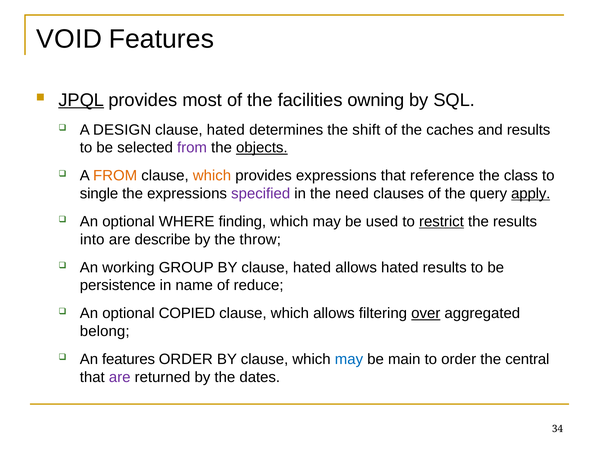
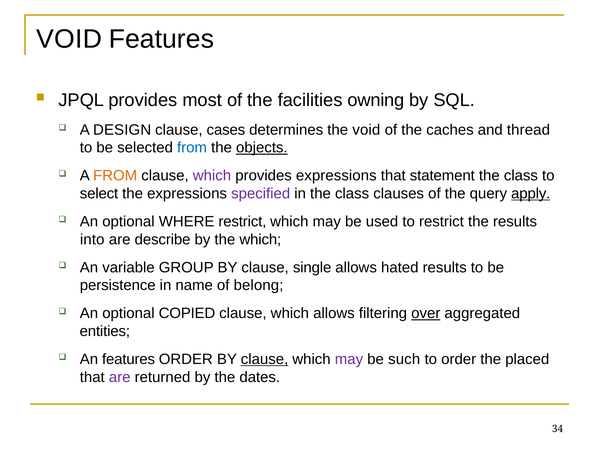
JPQL underline: present -> none
hated at (226, 130): hated -> cases
the shift: shift -> void
and results: results -> thread
from at (192, 148) colour: purple -> blue
which at (212, 176) colour: orange -> purple
reference: reference -> statement
single: single -> select
in the need: need -> class
WHERE finding: finding -> restrict
restrict at (441, 222) underline: present -> none
the throw: throw -> which
working: working -> variable
BY clause hated: hated -> single
reduce: reduce -> belong
belong: belong -> entities
clause at (265, 359) underline: none -> present
may at (349, 359) colour: blue -> purple
main: main -> such
central: central -> placed
